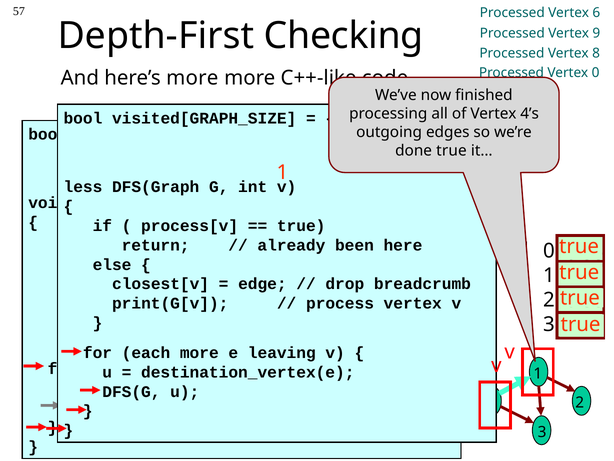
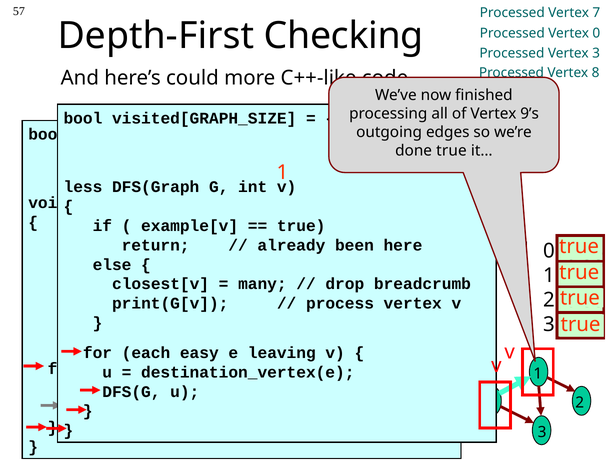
6: 6 -> 7
Vertex 9: 9 -> 0
Vertex 8: 8 -> 3
0 at (596, 73): 0 -> 8
here’s more: more -> could
4’s: 4’s -> 9’s
process[v: process[v -> example[v
edge at (262, 284): edge -> many
each more: more -> easy
